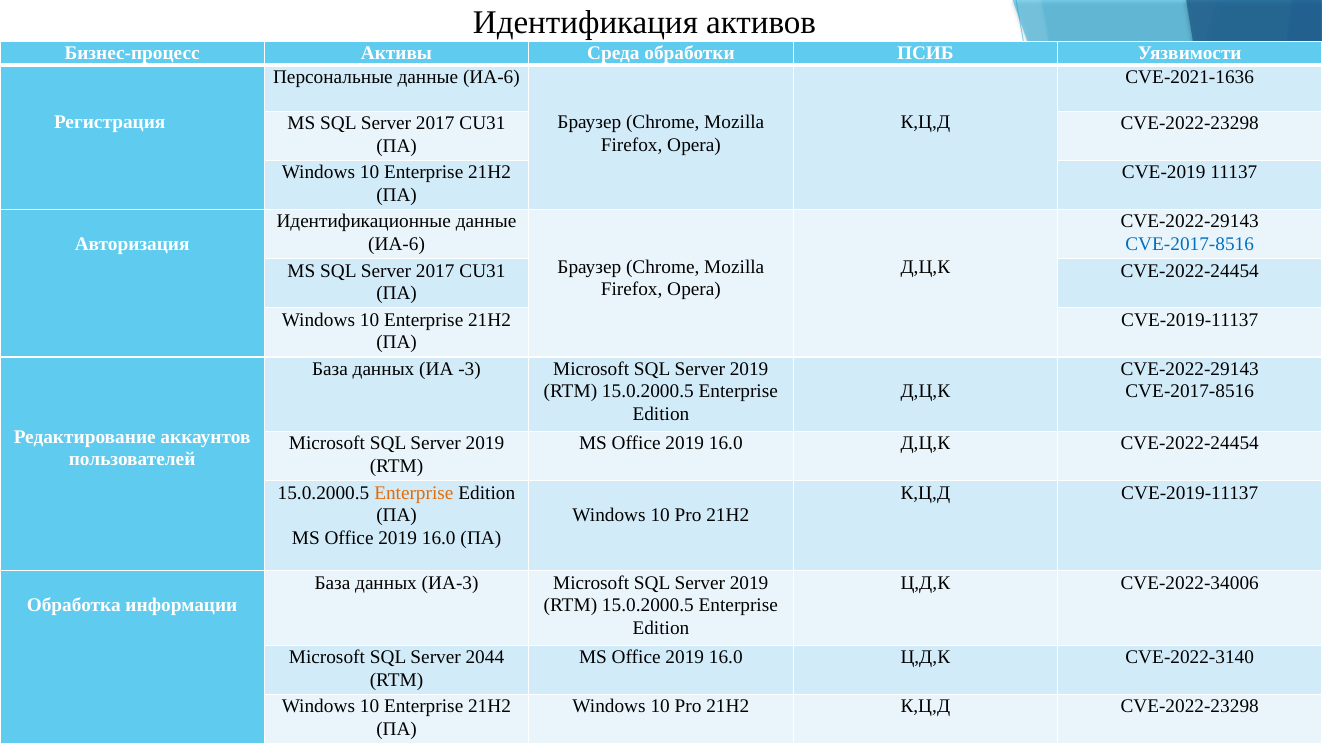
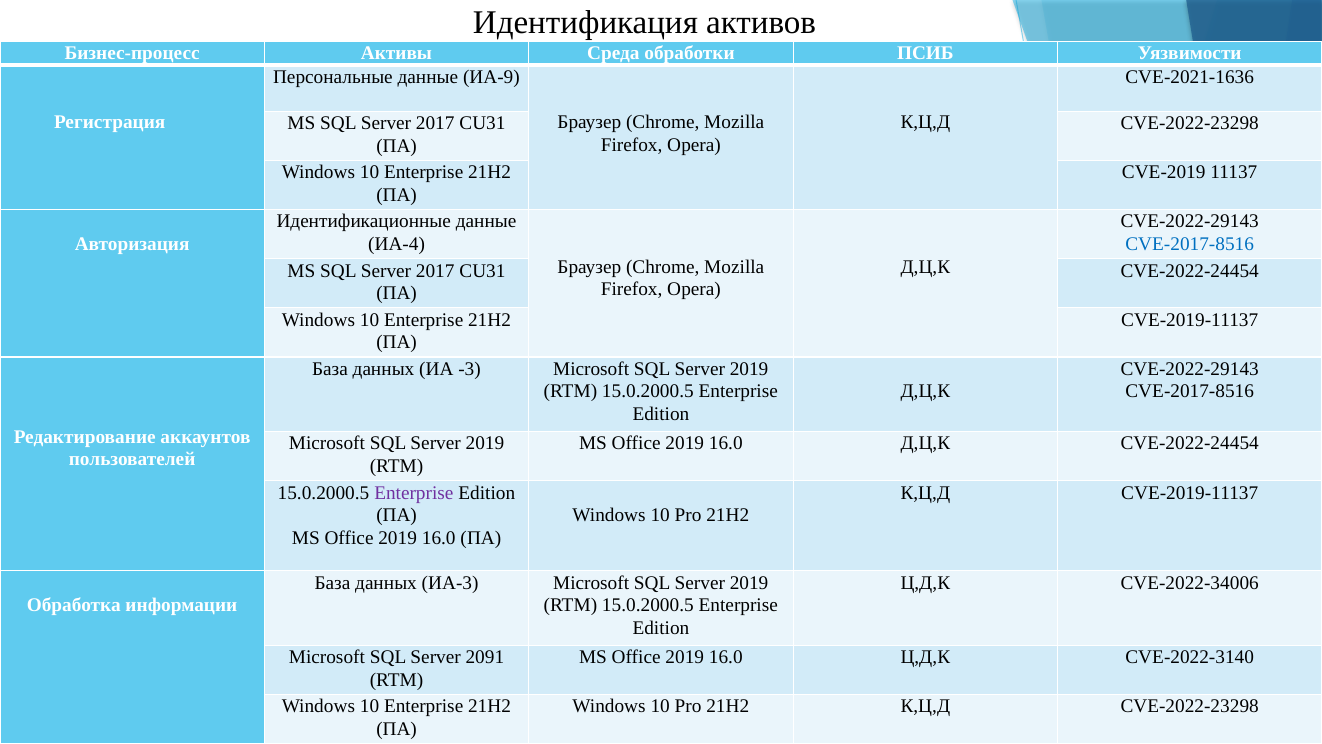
Персональные данные ИА-6: ИА-6 -> ИА-9
ИА-6 at (397, 244): ИА-6 -> ИА-4
Enterprise at (414, 492) colour: orange -> purple
2044: 2044 -> 2091
